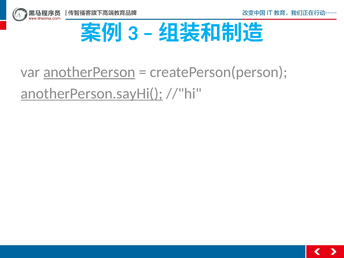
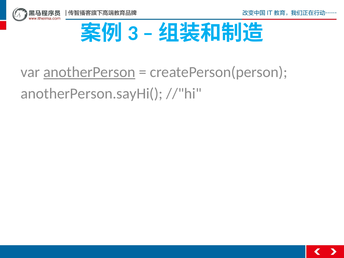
anotherPerson.sayHi( underline: present -> none
